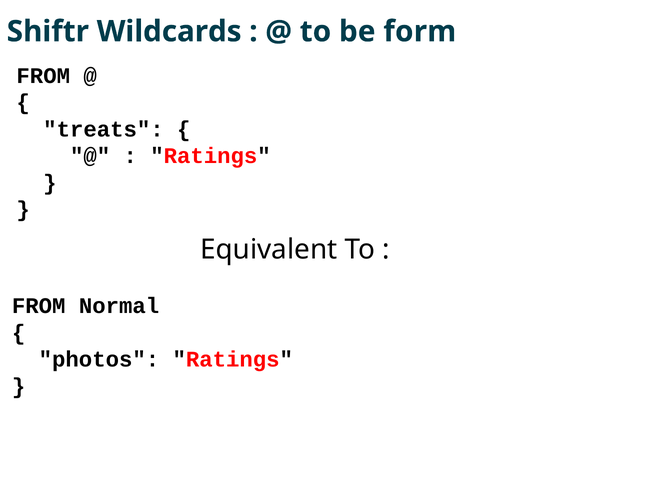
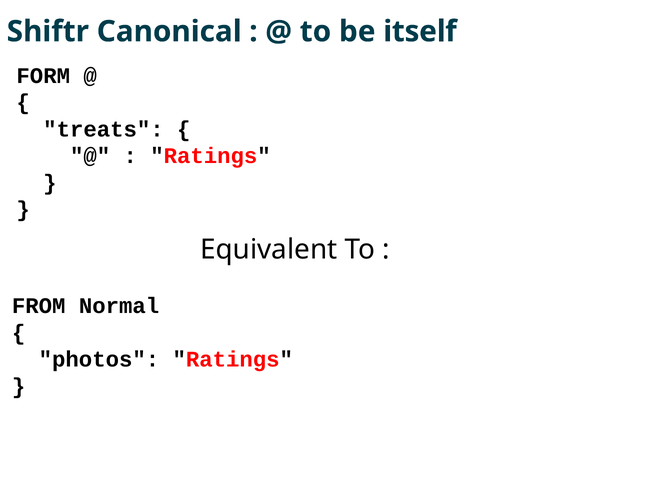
Wildcards: Wildcards -> Canonical
form: form -> itself
FROM at (43, 76): FROM -> FORM
